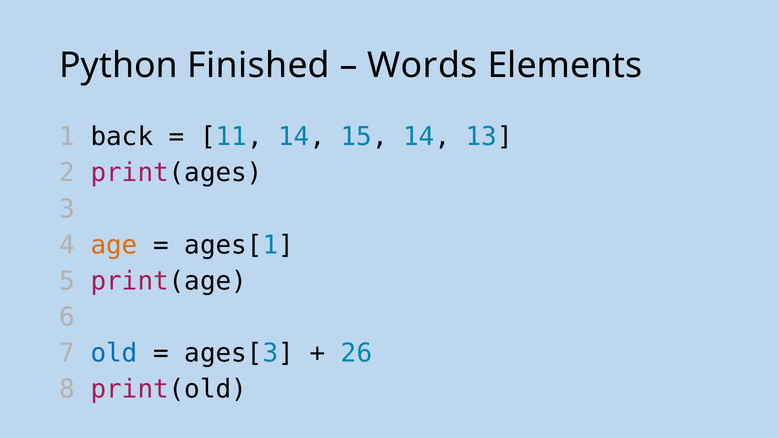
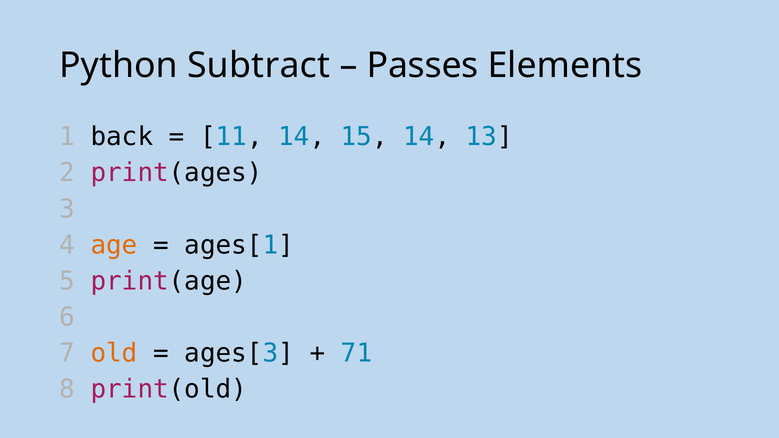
Finished: Finished -> Subtract
Words: Words -> Passes
old colour: blue -> orange
26: 26 -> 71
